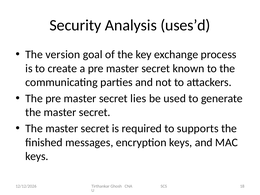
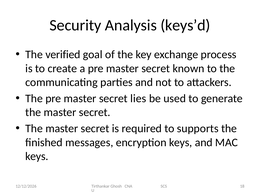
uses’d: uses’d -> keys’d
version: version -> verified
